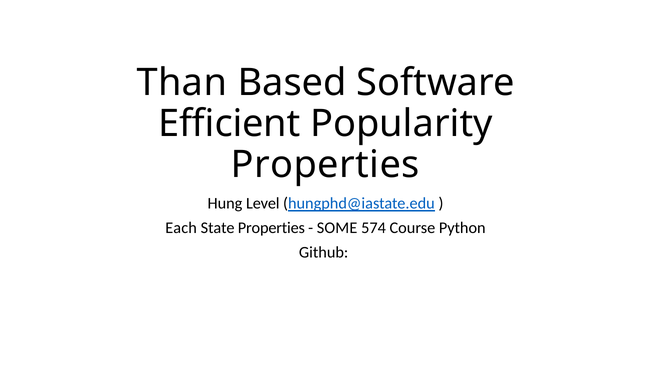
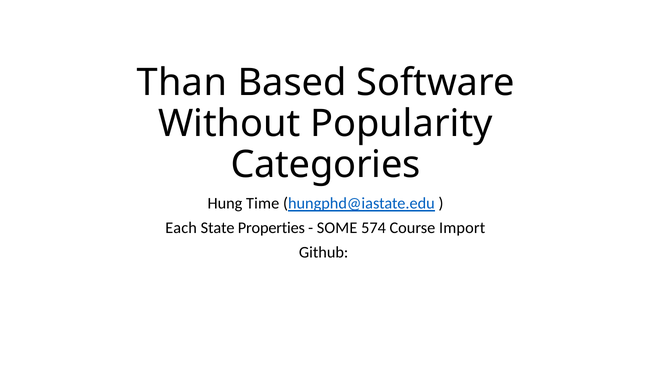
Efficient: Efficient -> Without
Properties at (325, 165): Properties -> Categories
Level: Level -> Time
Python: Python -> Import
